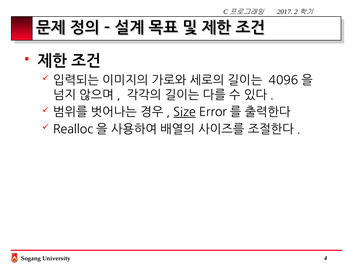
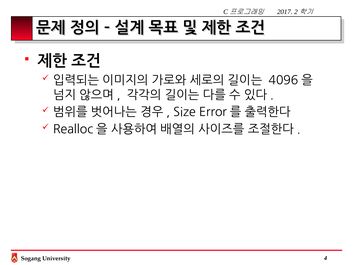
Size underline: present -> none
